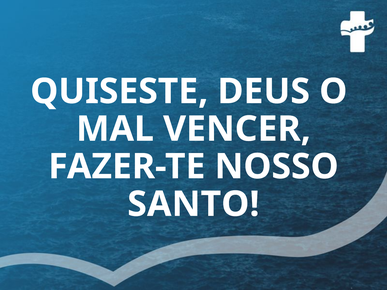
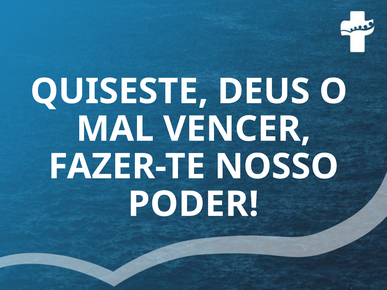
SANTO: SANTO -> PODER
